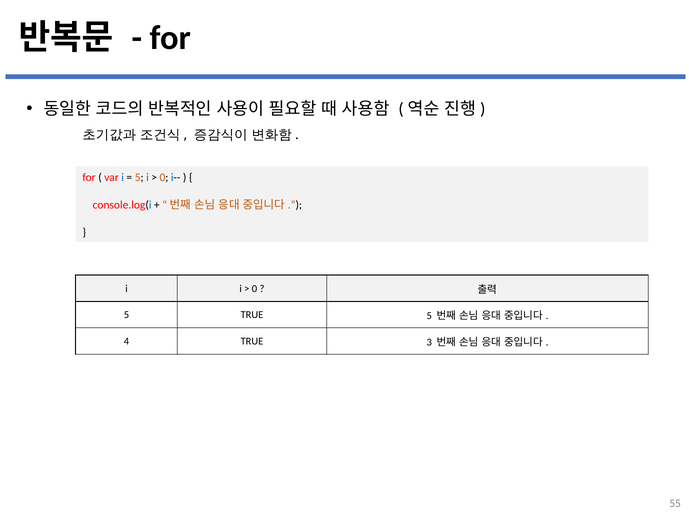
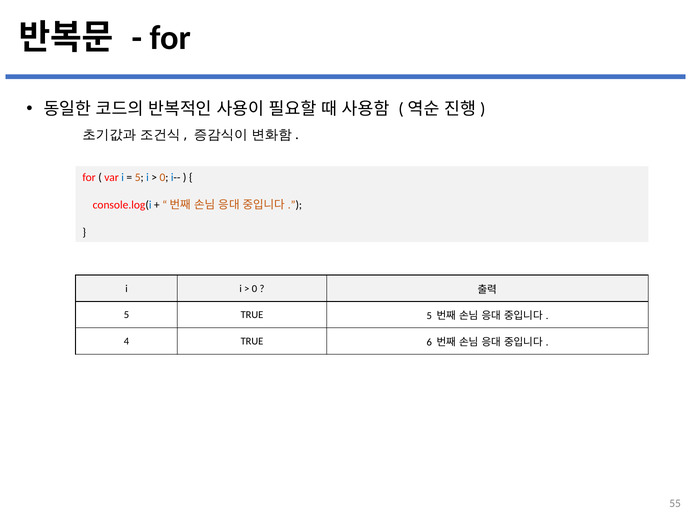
4 TRUE 3: 3 -> 6
